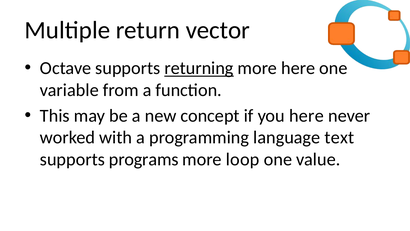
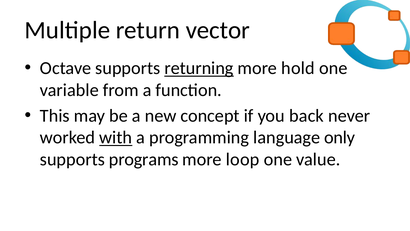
more here: here -> hold
you here: here -> back
with underline: none -> present
text: text -> only
